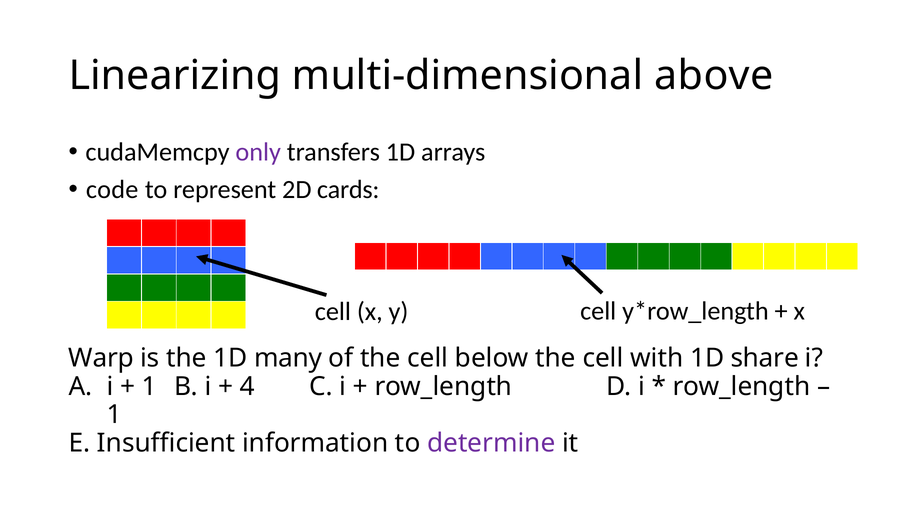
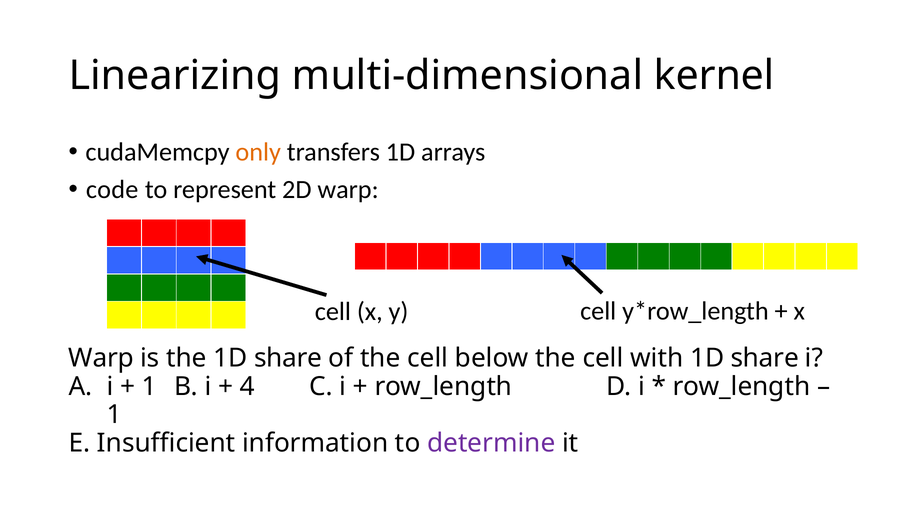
above: above -> kernel
only colour: purple -> orange
2D cards: cards -> warp
the 1D many: many -> share
